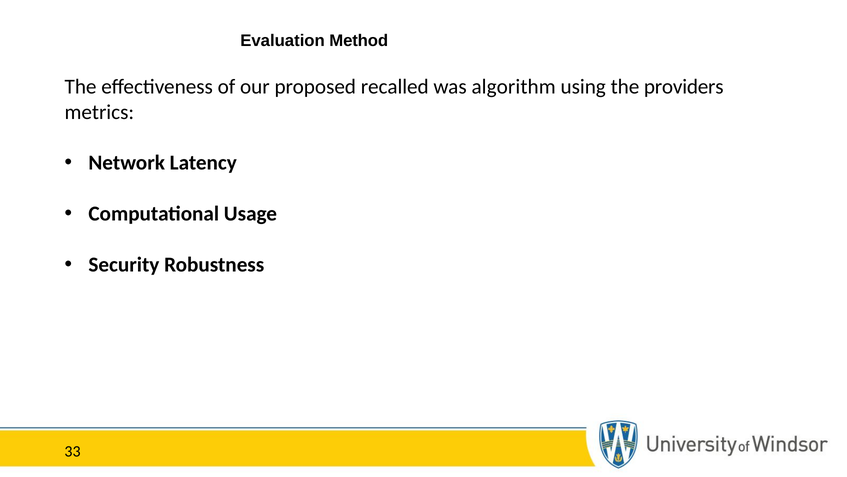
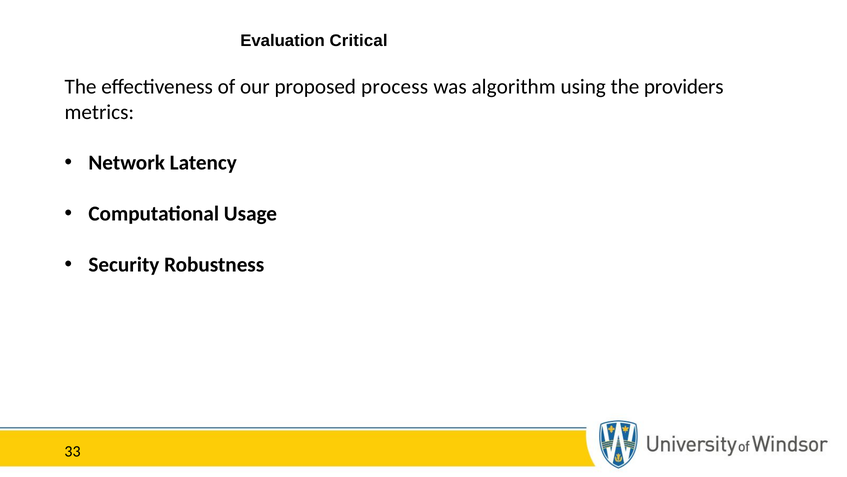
Method: Method -> Critical
recalled: recalled -> process
